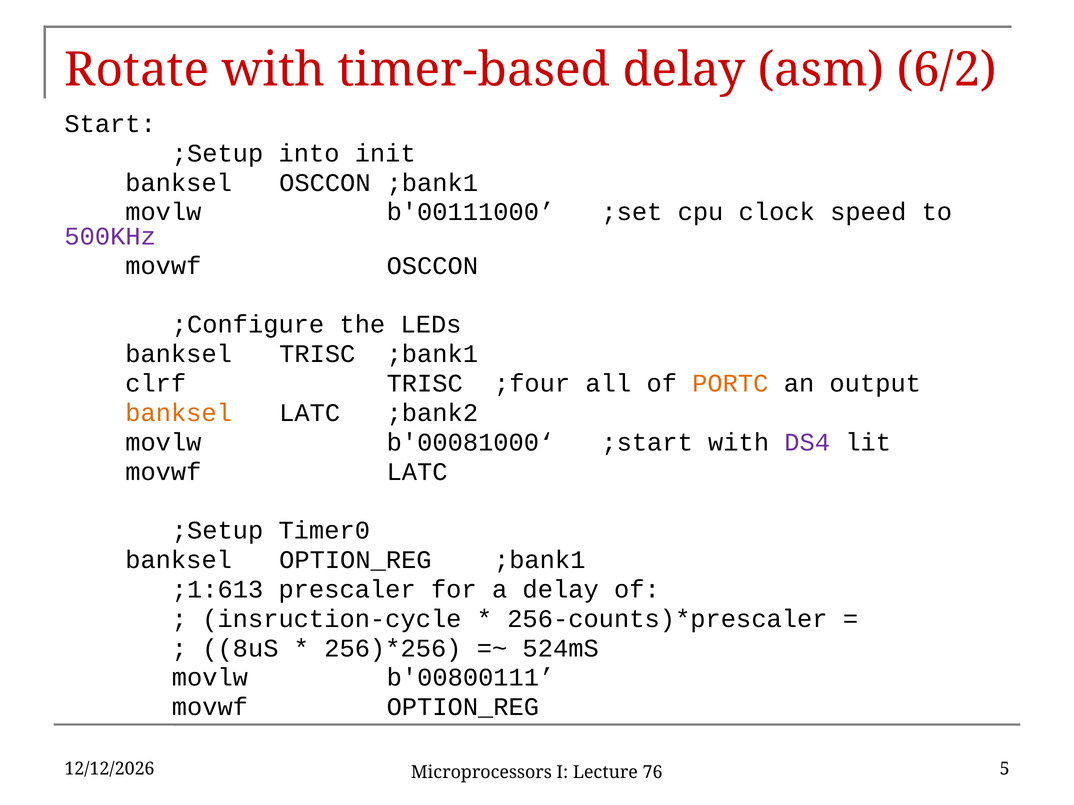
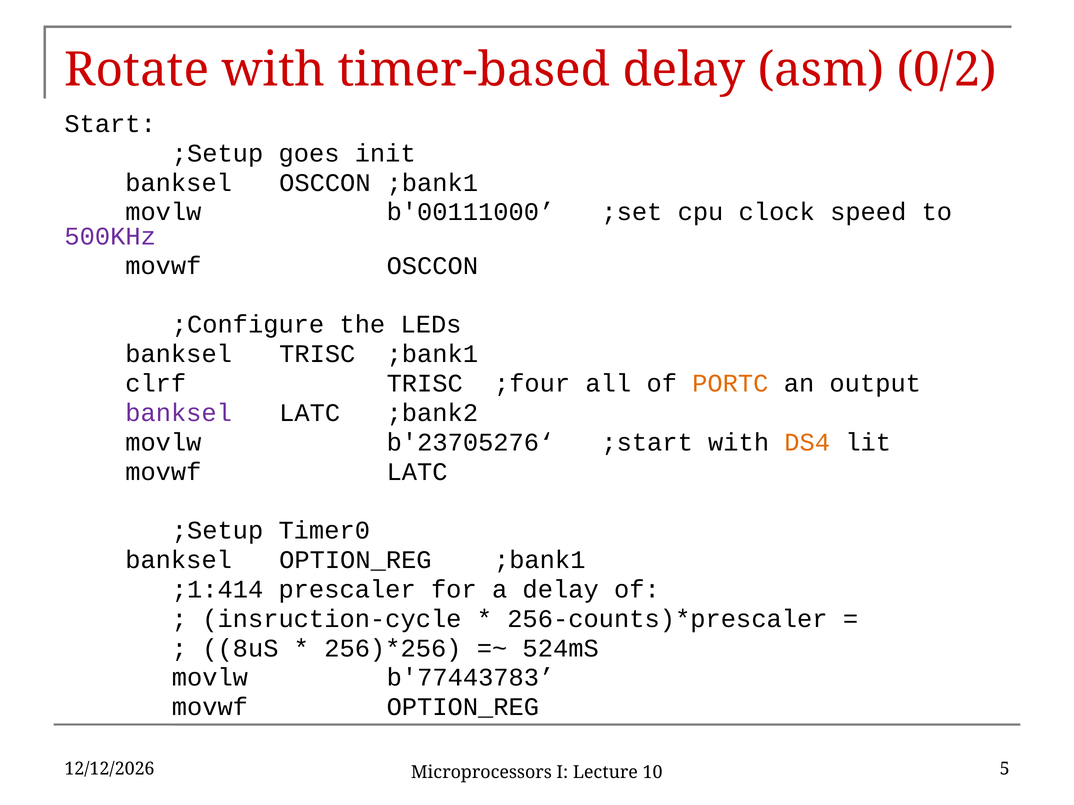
6/2: 6/2 -> 0/2
into: into -> goes
banksel at (179, 413) colour: orange -> purple
b'00081000‘: b'00081000‘ -> b'23705276‘
DS4 colour: purple -> orange
;1:613: ;1:613 -> ;1:414
b'00800111: b'00800111 -> b'77443783
76: 76 -> 10
